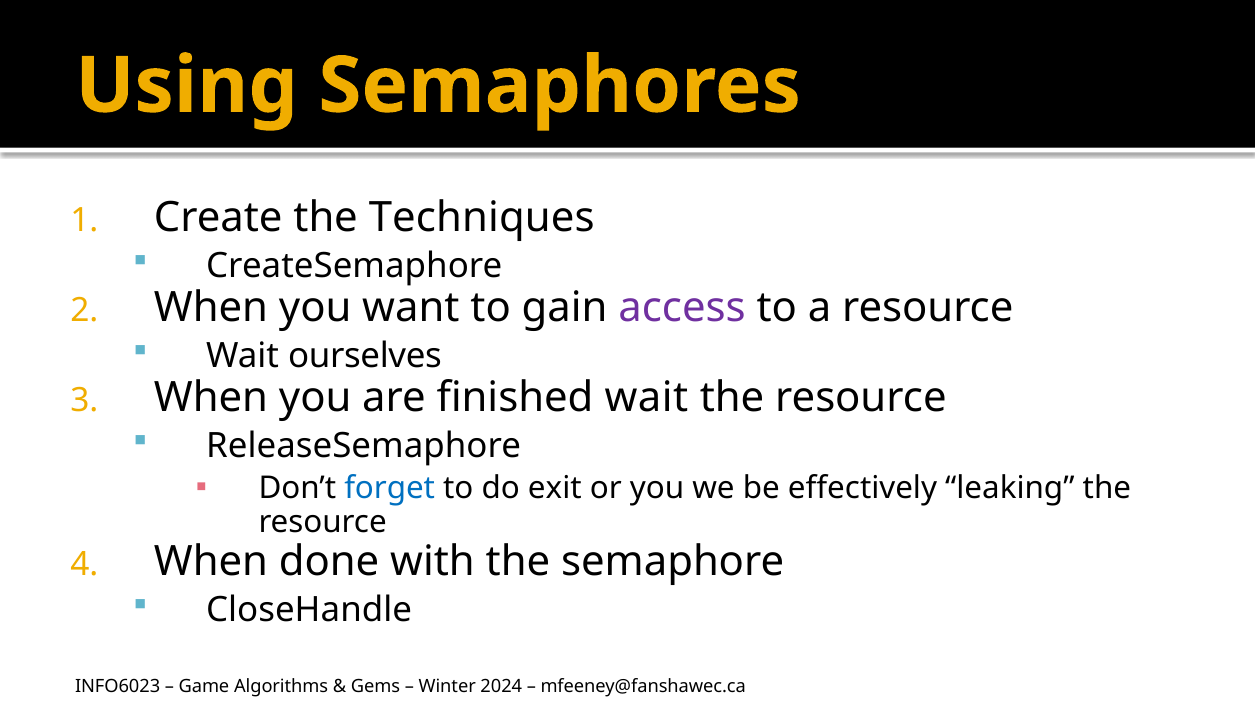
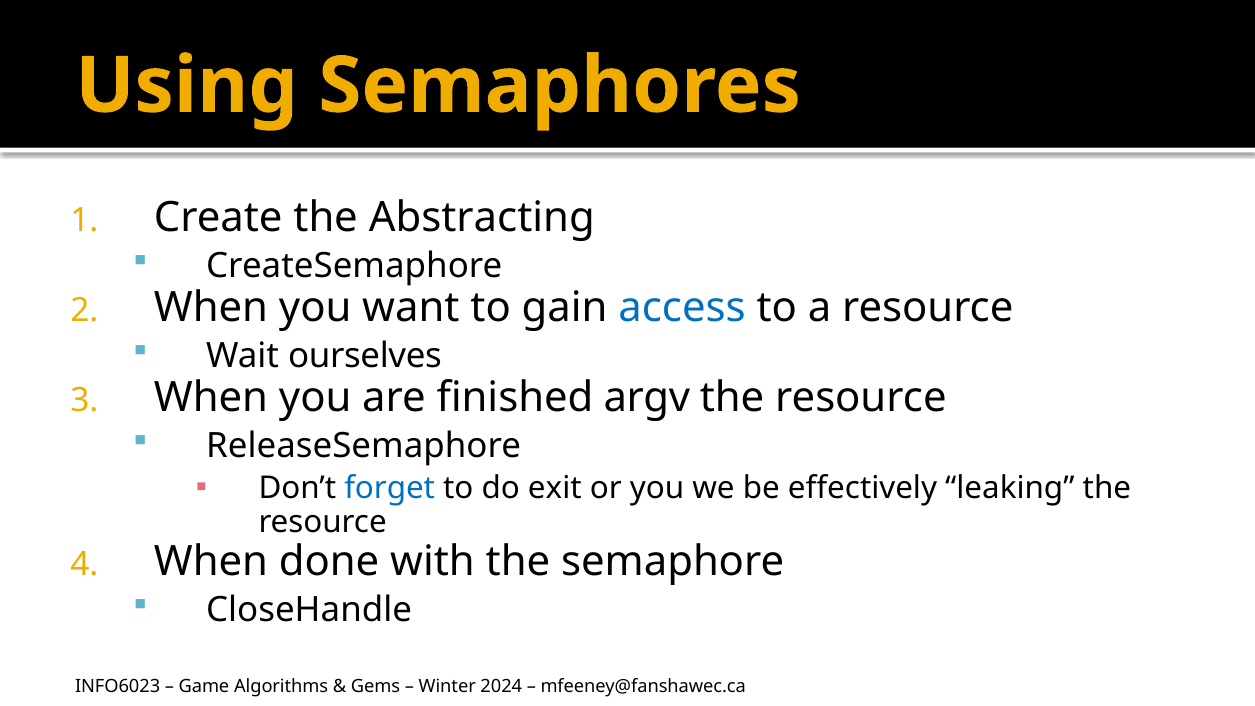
Techniques: Techniques -> Abstracting
access colour: purple -> blue
finished wait: wait -> argv
